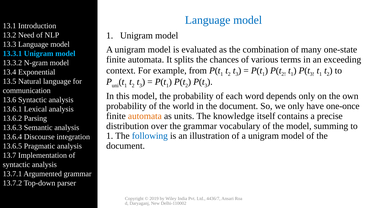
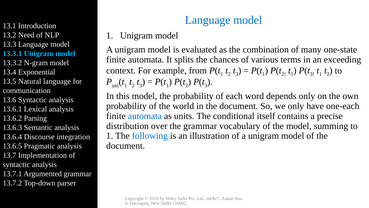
one-once: one-once -> one-each
automata at (145, 116) colour: orange -> blue
knowledge: knowledge -> conditional
